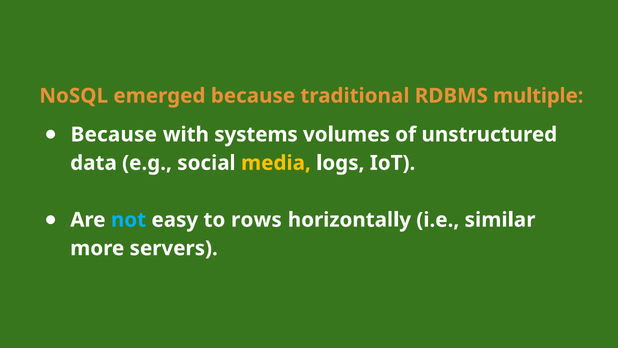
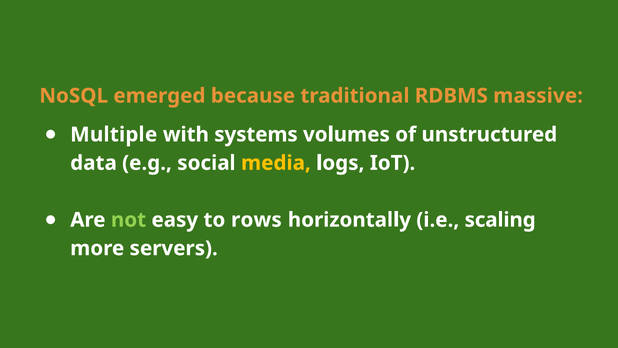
multiple: multiple -> massive
Because at (114, 134): Because -> Multiple
not colour: light blue -> light green
similar: similar -> scaling
